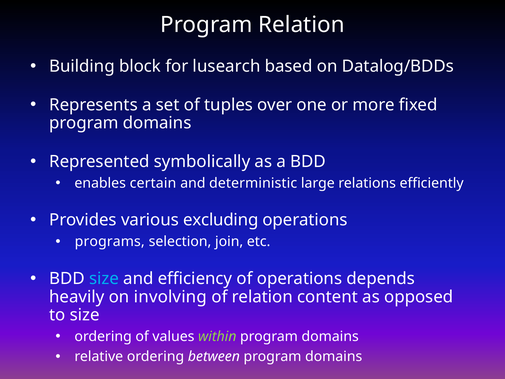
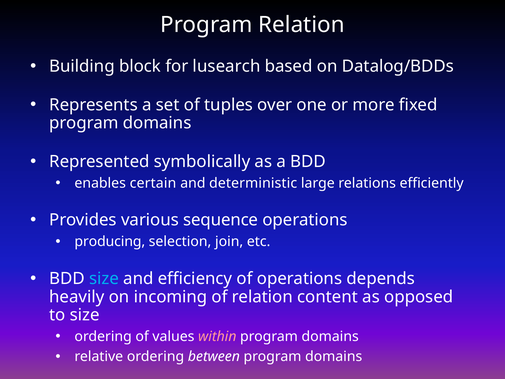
excluding: excluding -> sequence
programs: programs -> producing
involving: involving -> incoming
within colour: light green -> pink
